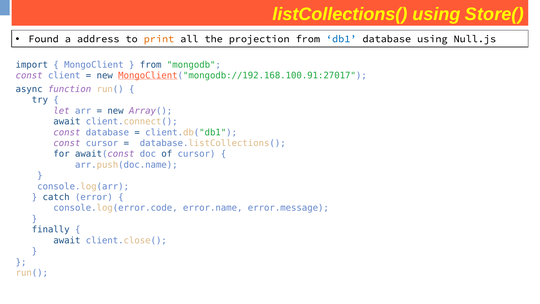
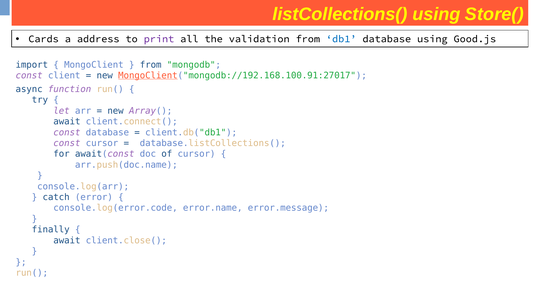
Found: Found -> Cards
print colour: orange -> purple
projection: projection -> validation
Null.js: Null.js -> Good.js
